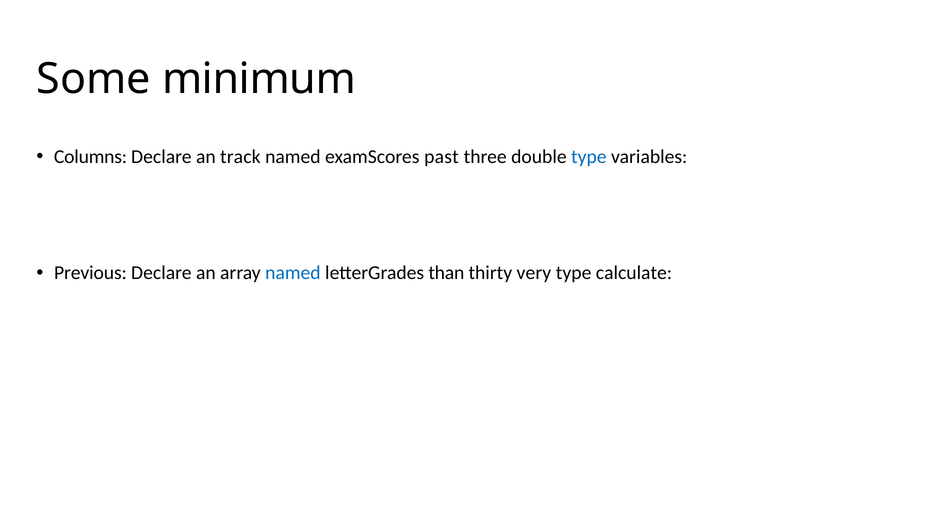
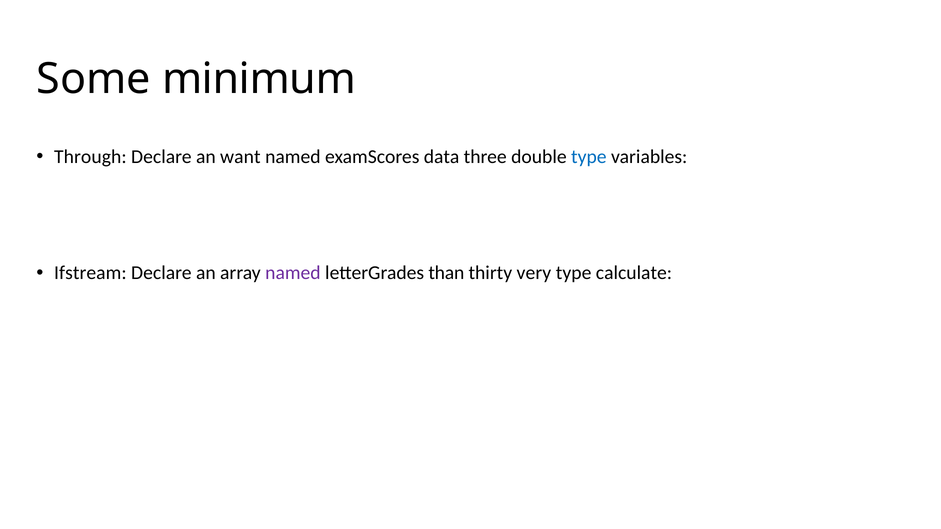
Columns: Columns -> Through
track: track -> want
past: past -> data
Previous: Previous -> Ifstream
named at (293, 273) colour: blue -> purple
